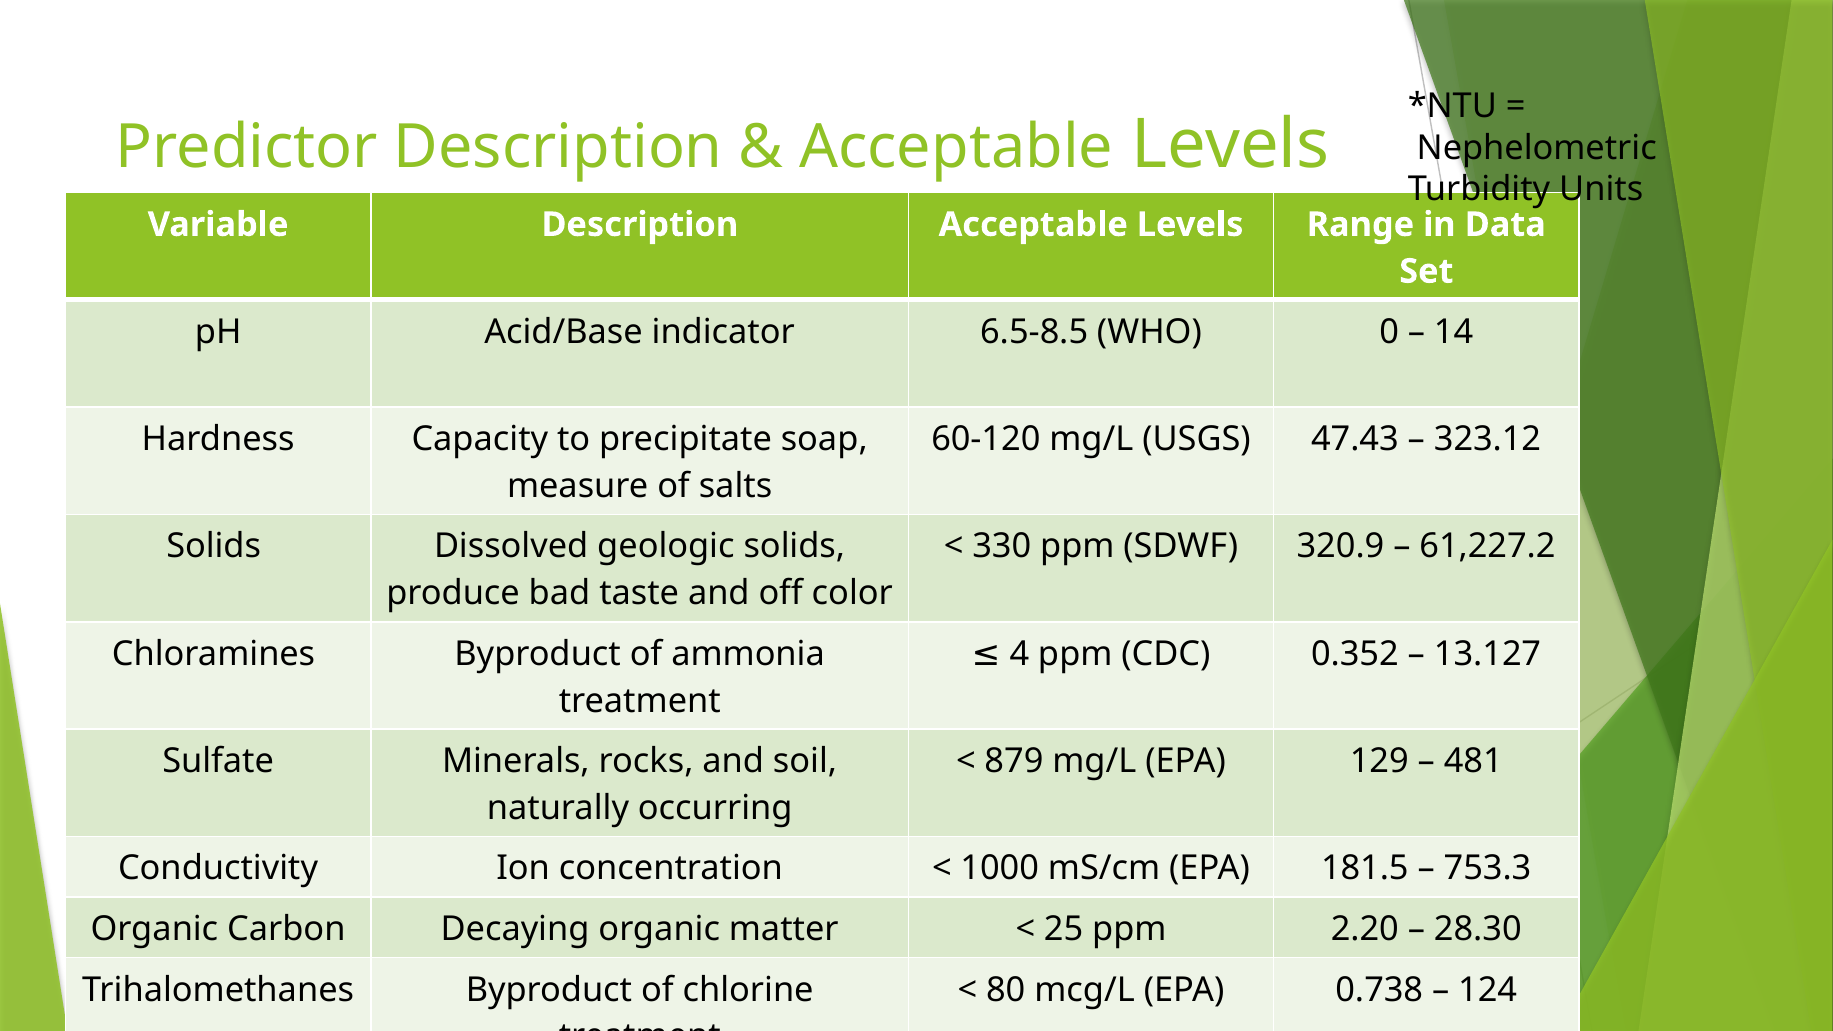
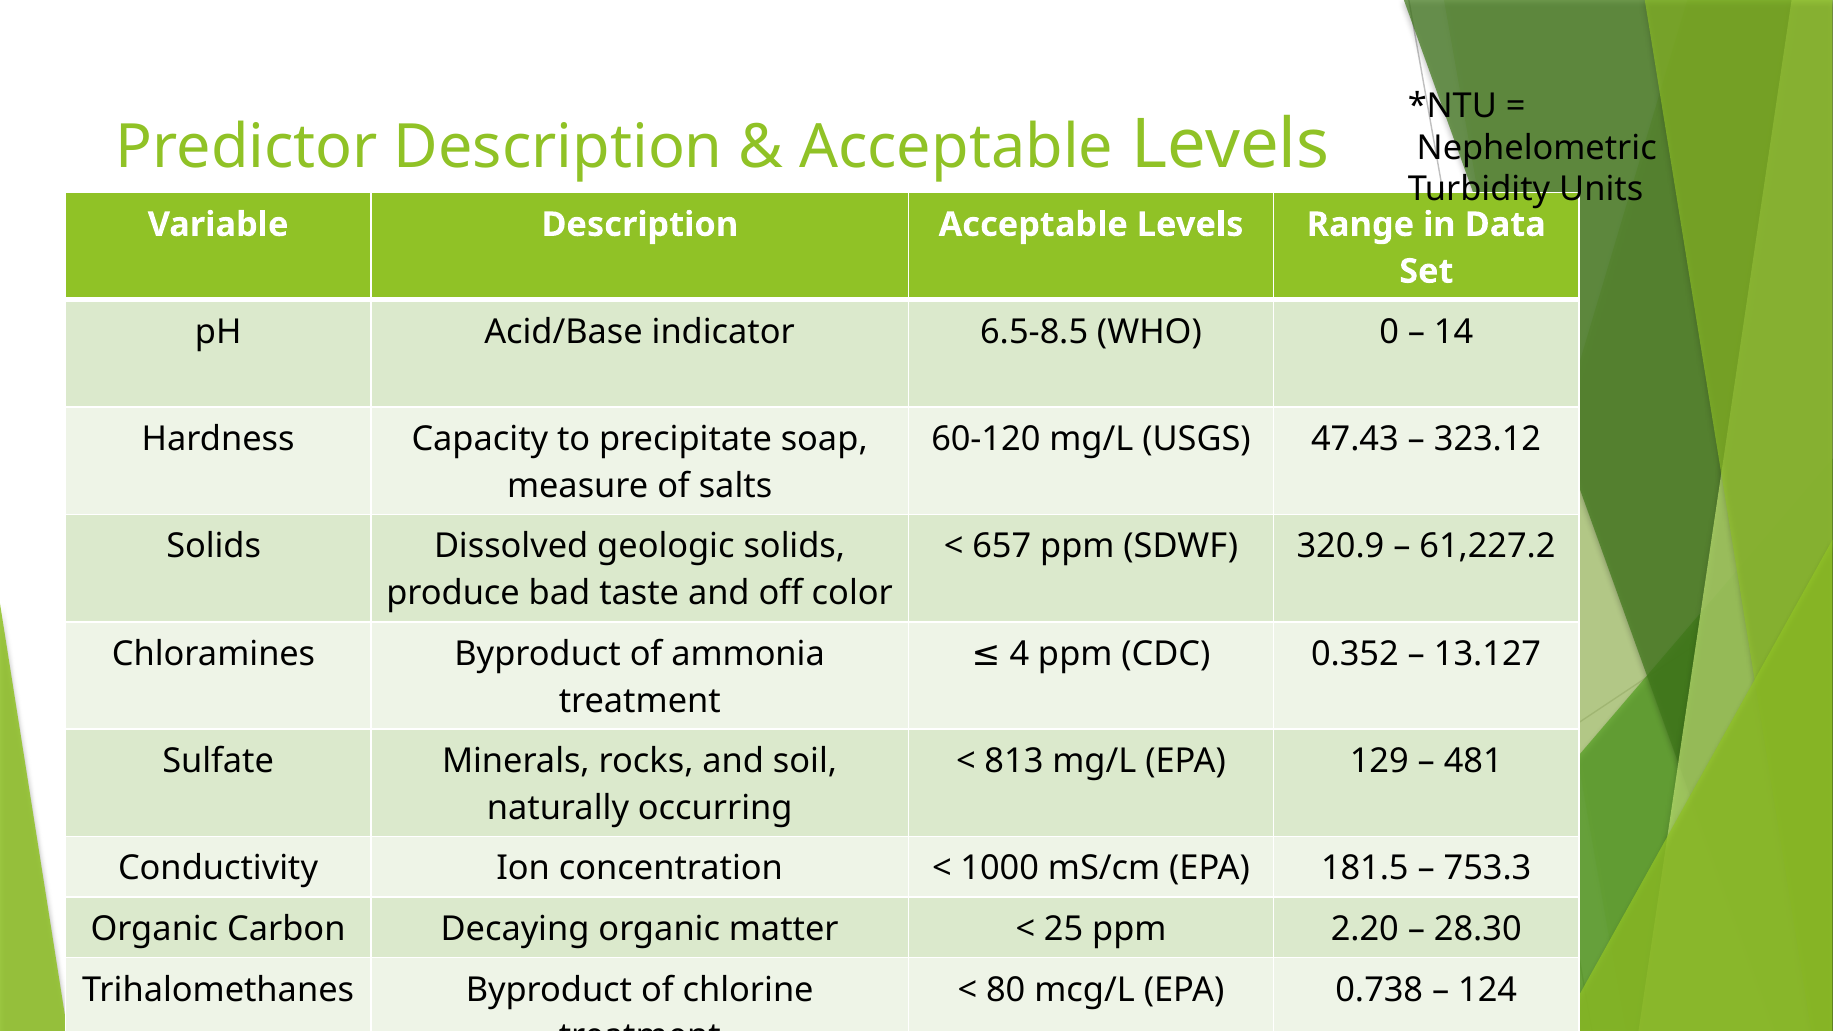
330: 330 -> 657
879: 879 -> 813
